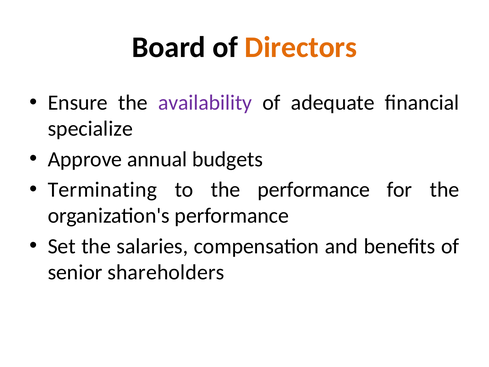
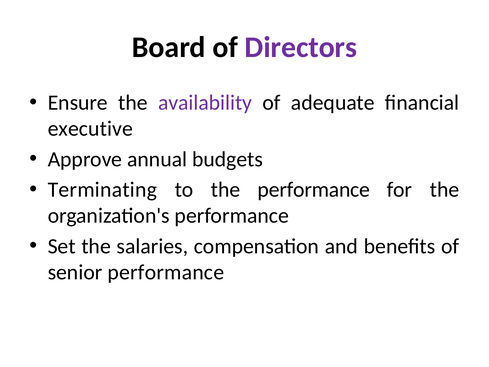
Directors colour: orange -> purple
specialize: specialize -> executive
senior shareholders: shareholders -> performance
